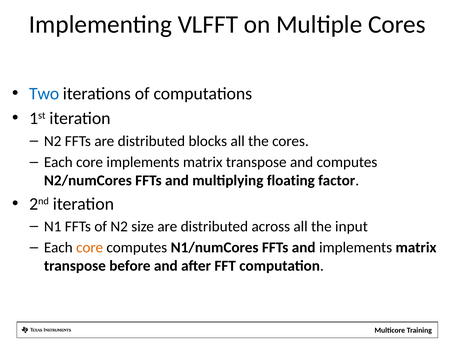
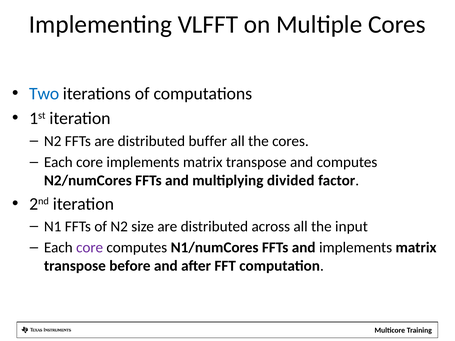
blocks: blocks -> buffer
floating: floating -> divided
core at (90, 248) colour: orange -> purple
